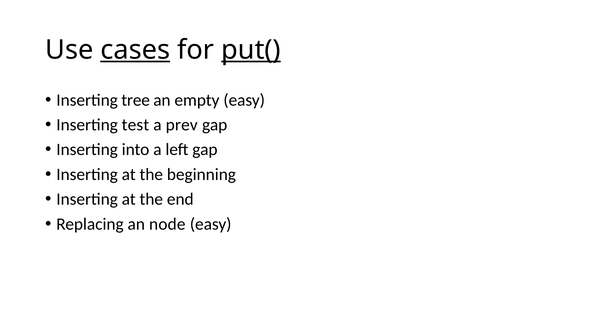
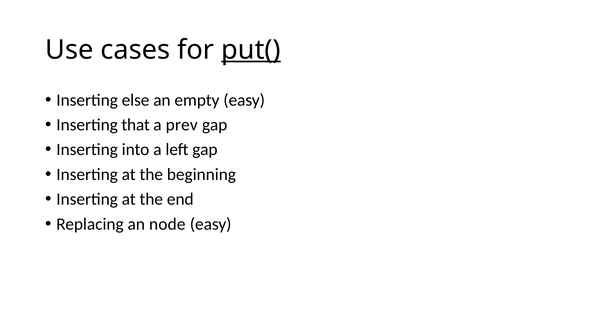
cases underline: present -> none
tree: tree -> else
test: test -> that
